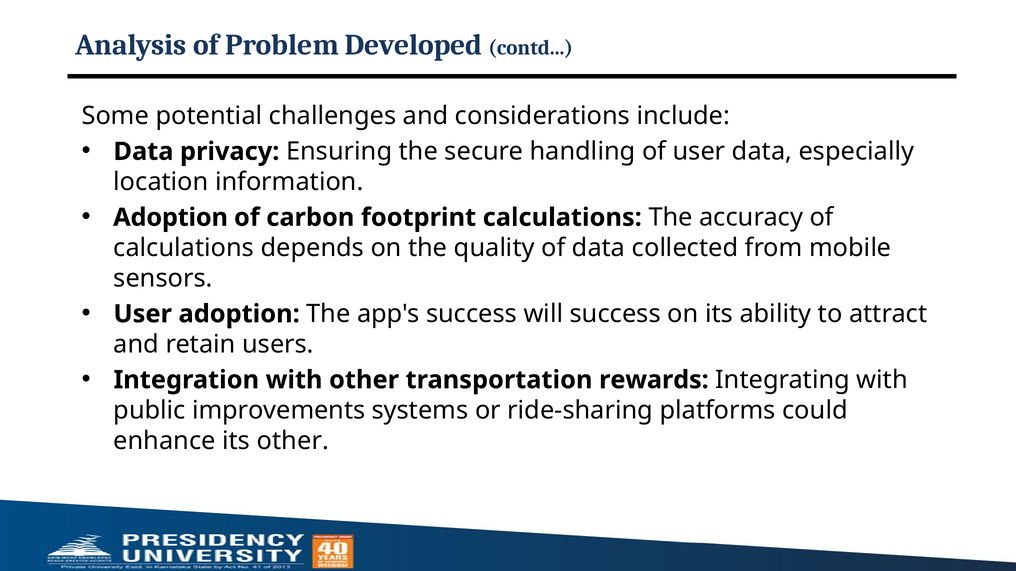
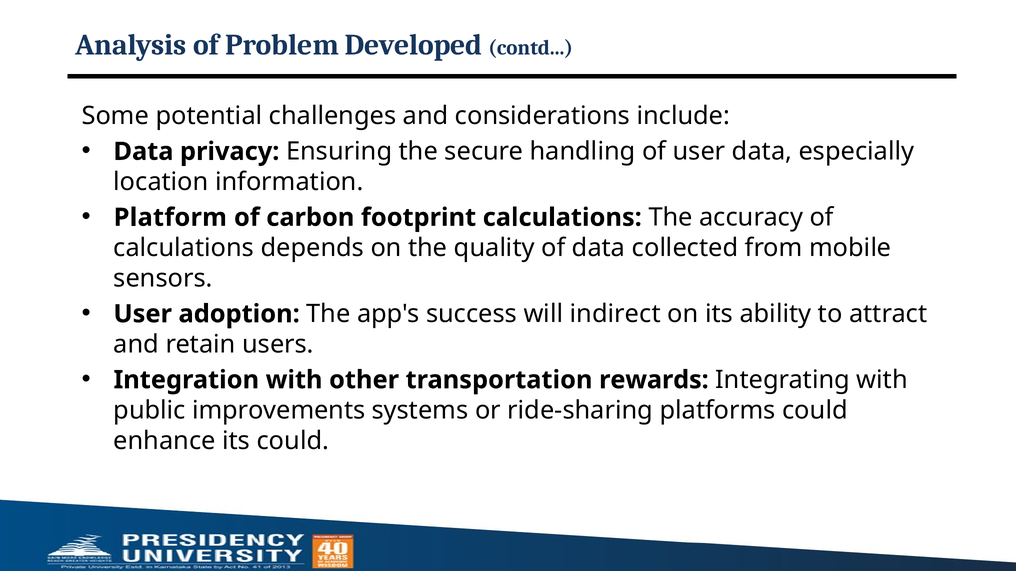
Adoption at (171, 218): Adoption -> Platform
will success: success -> indirect
its other: other -> could
